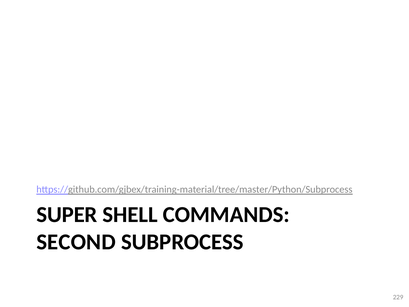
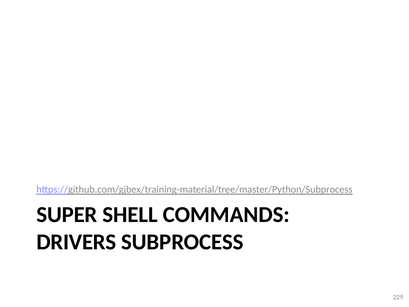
SECOND: SECOND -> DRIVERS
